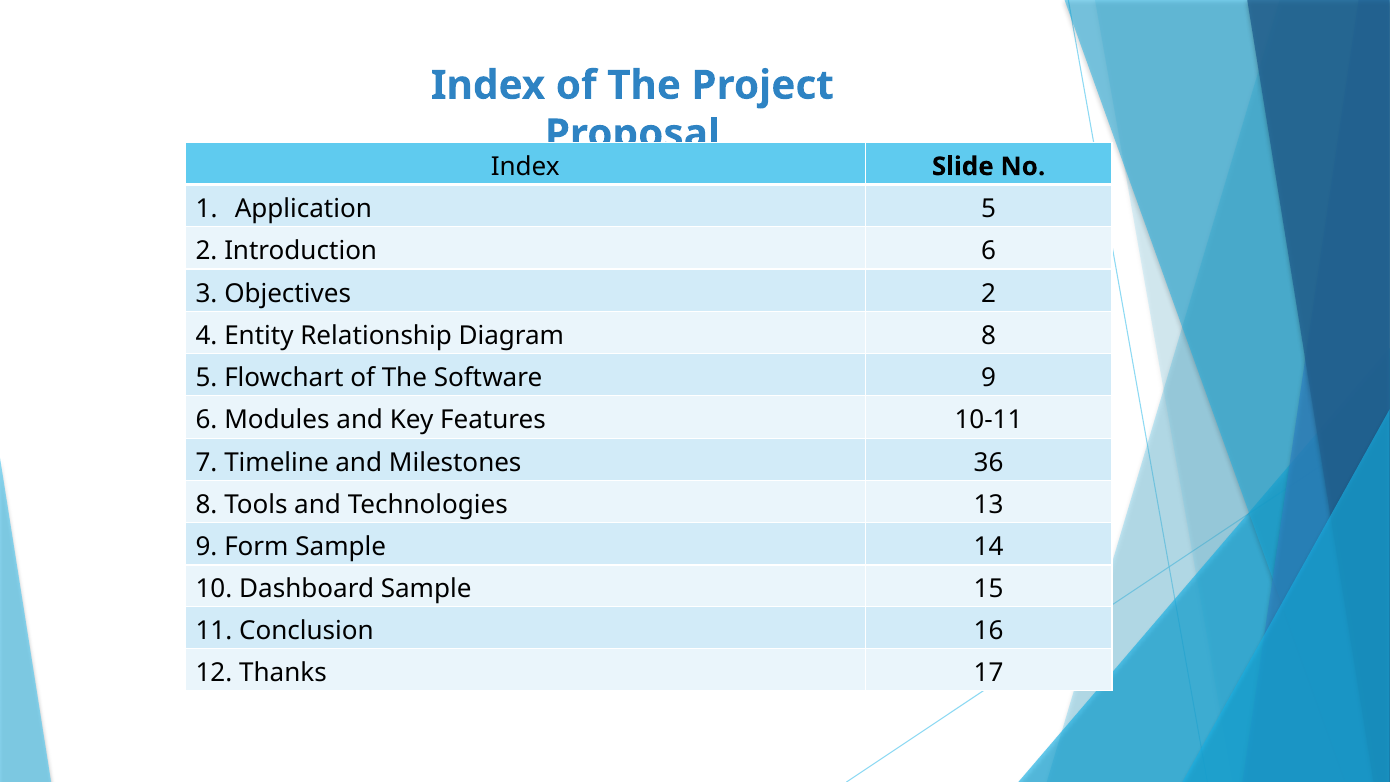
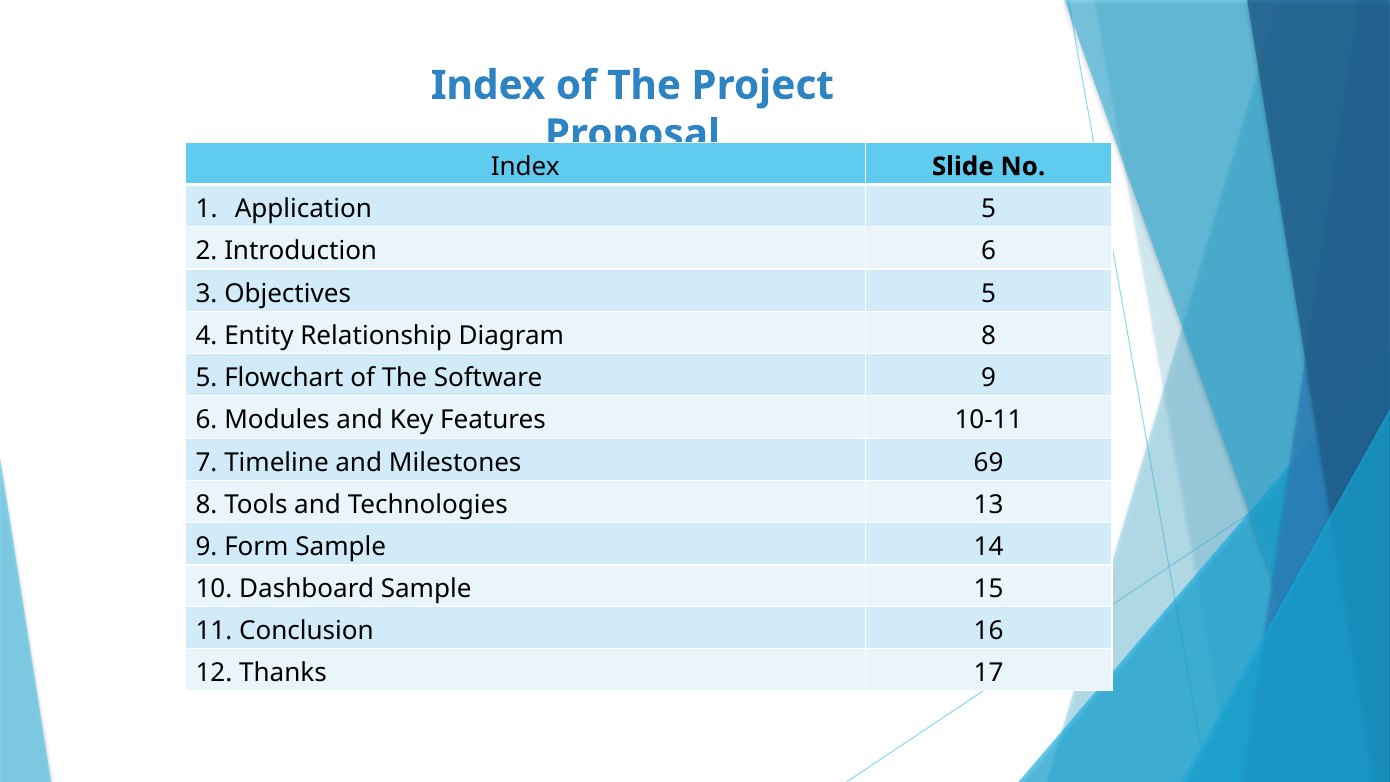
Objectives 2: 2 -> 5
36: 36 -> 69
